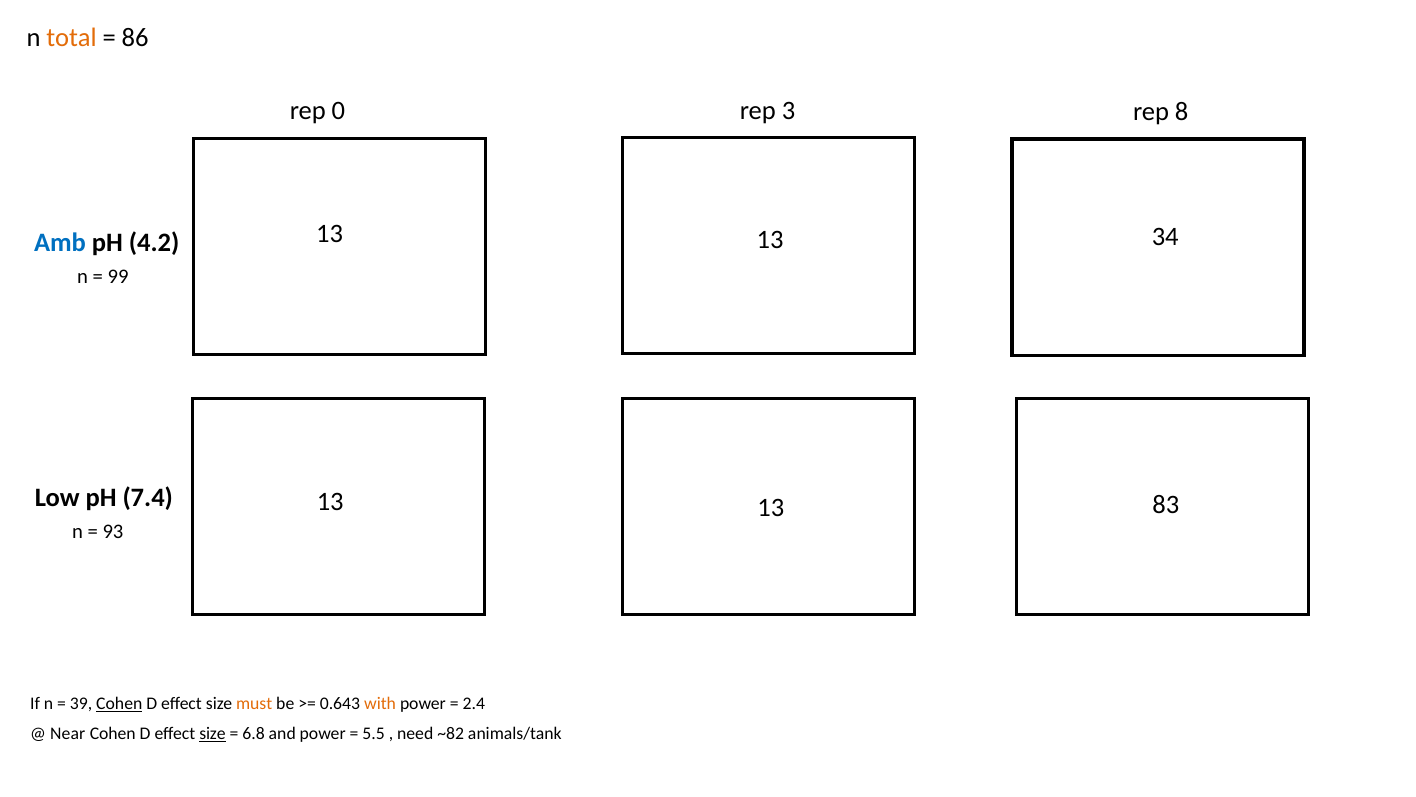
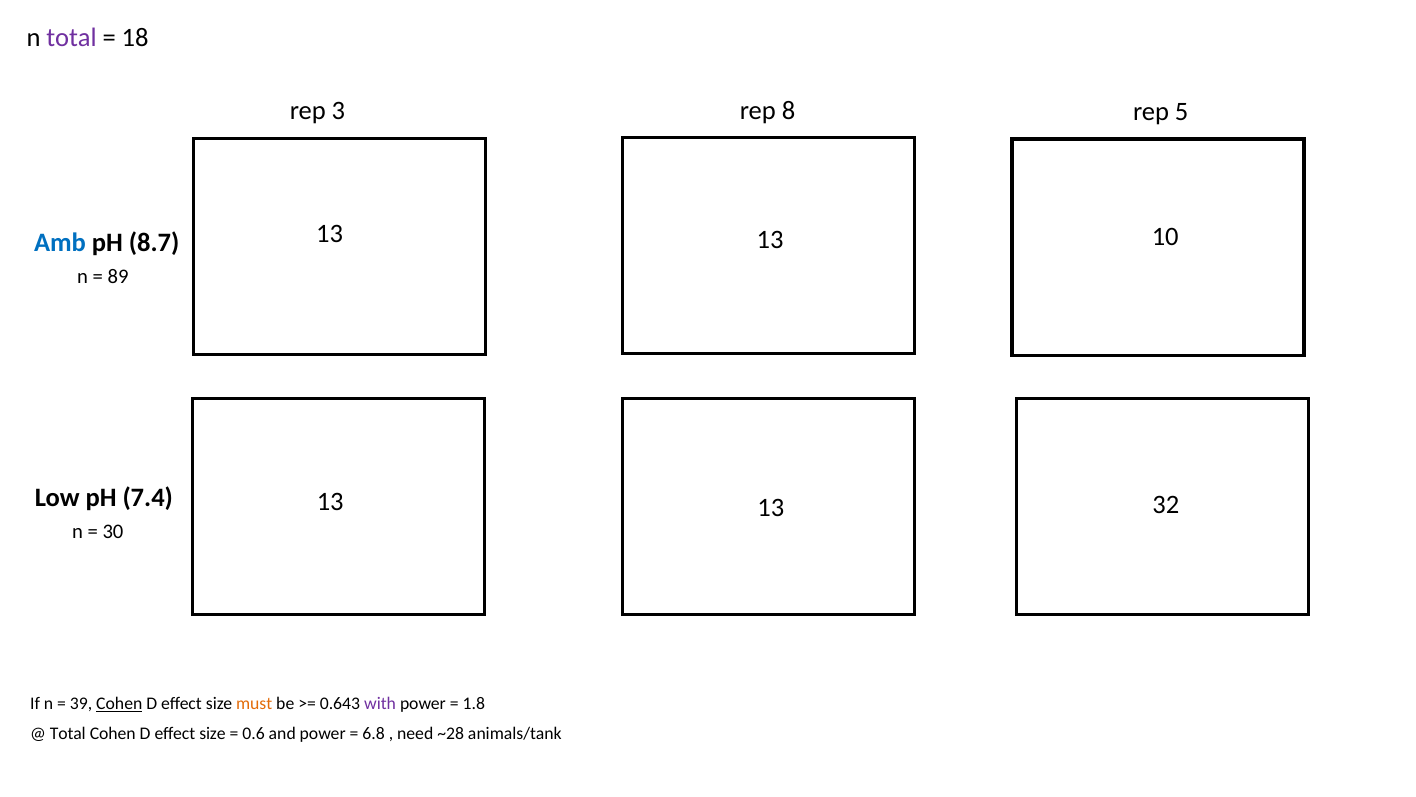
total at (72, 38) colour: orange -> purple
86: 86 -> 18
0: 0 -> 3
3: 3 -> 8
8: 8 -> 5
34: 34 -> 10
4.2: 4.2 -> 8.7
99: 99 -> 89
83: 83 -> 32
93: 93 -> 30
with colour: orange -> purple
2.4: 2.4 -> 1.8
Near at (68, 733): Near -> Total
size at (212, 733) underline: present -> none
6.8: 6.8 -> 0.6
5.5: 5.5 -> 6.8
~82: ~82 -> ~28
